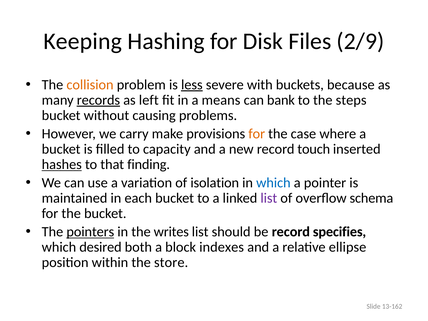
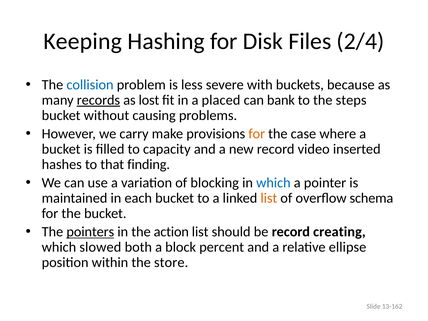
2/9: 2/9 -> 2/4
collision colour: orange -> blue
less underline: present -> none
left: left -> lost
means: means -> placed
touch: touch -> video
hashes underline: present -> none
isolation: isolation -> blocking
list at (269, 198) colour: purple -> orange
writes: writes -> action
specifies: specifies -> creating
desired: desired -> slowed
indexes: indexes -> percent
